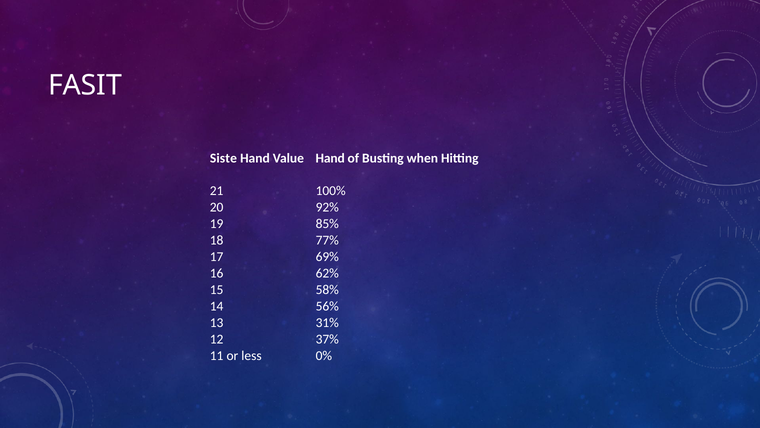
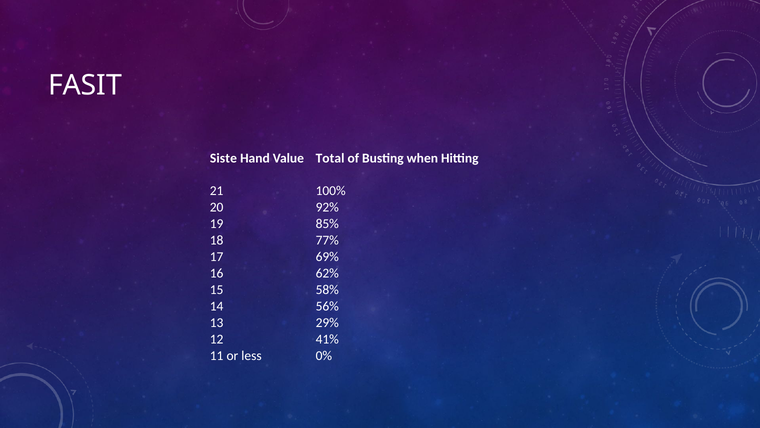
Value Hand: Hand -> Total
31%: 31% -> 29%
37%: 37% -> 41%
